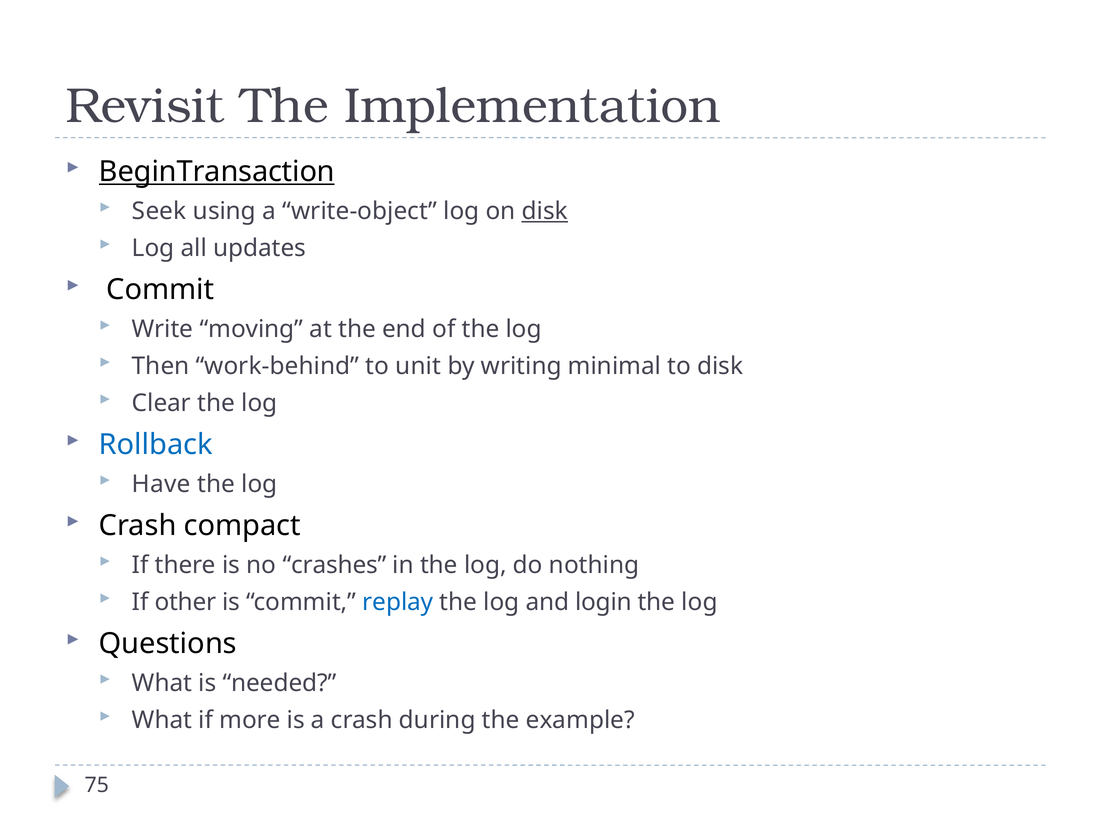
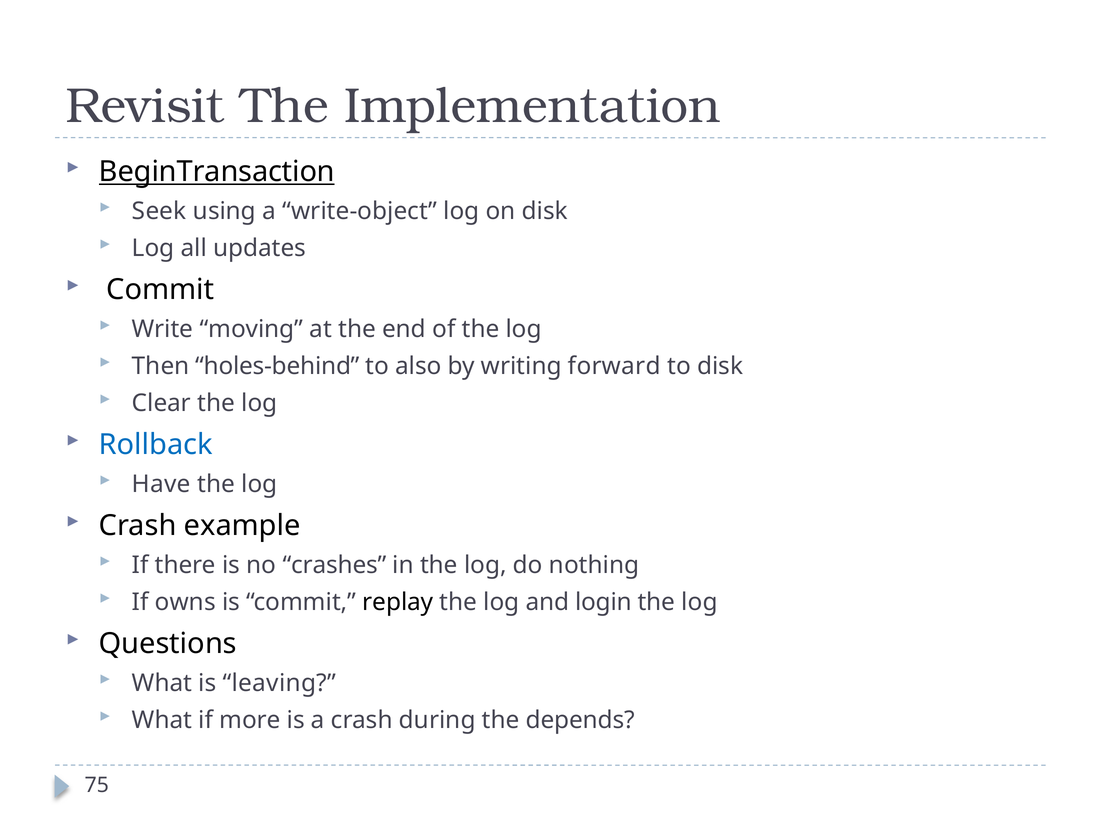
disk at (545, 211) underline: present -> none
work-behind: work-behind -> holes-behind
unit: unit -> also
minimal: minimal -> forward
compact: compact -> example
other: other -> owns
replay colour: blue -> black
needed: needed -> leaving
example: example -> depends
